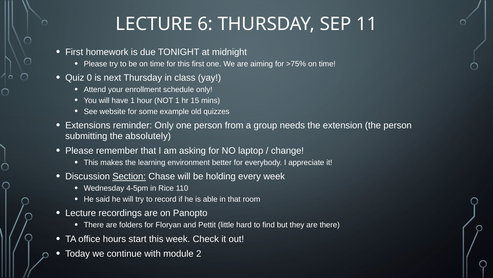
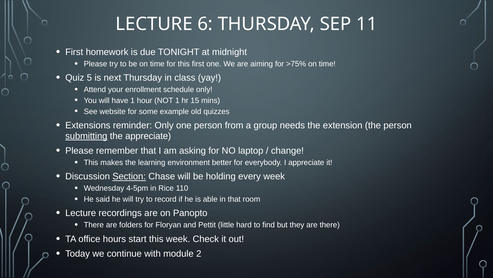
0: 0 -> 5
submitting underline: none -> present
the absolutely: absolutely -> appreciate
